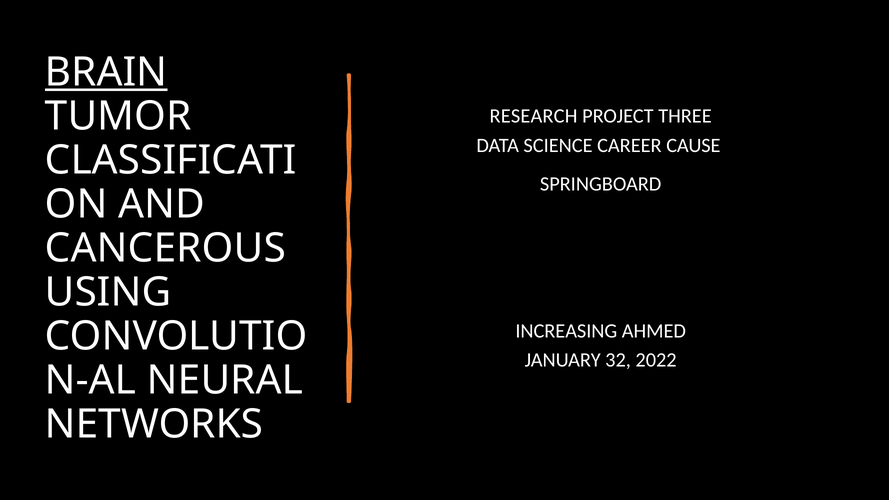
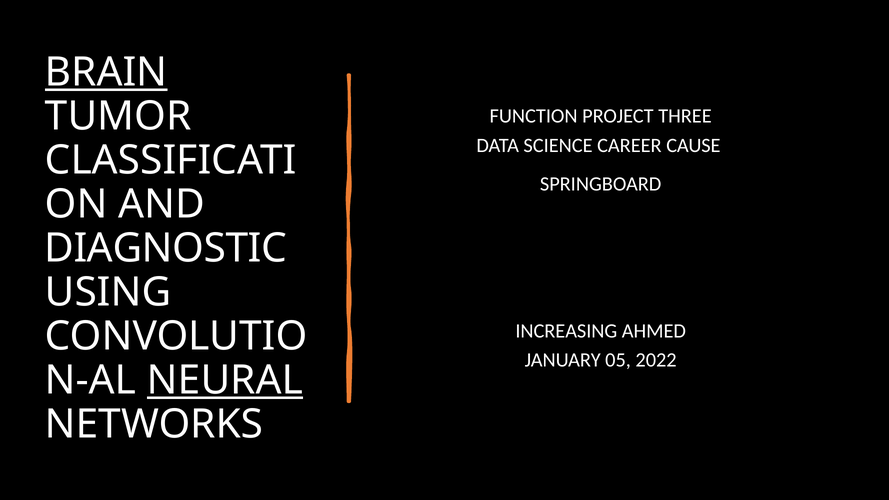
RESEARCH: RESEARCH -> FUNCTION
CANCEROUS: CANCEROUS -> DIAGNOSTIC
32: 32 -> 05
NEURAL underline: none -> present
